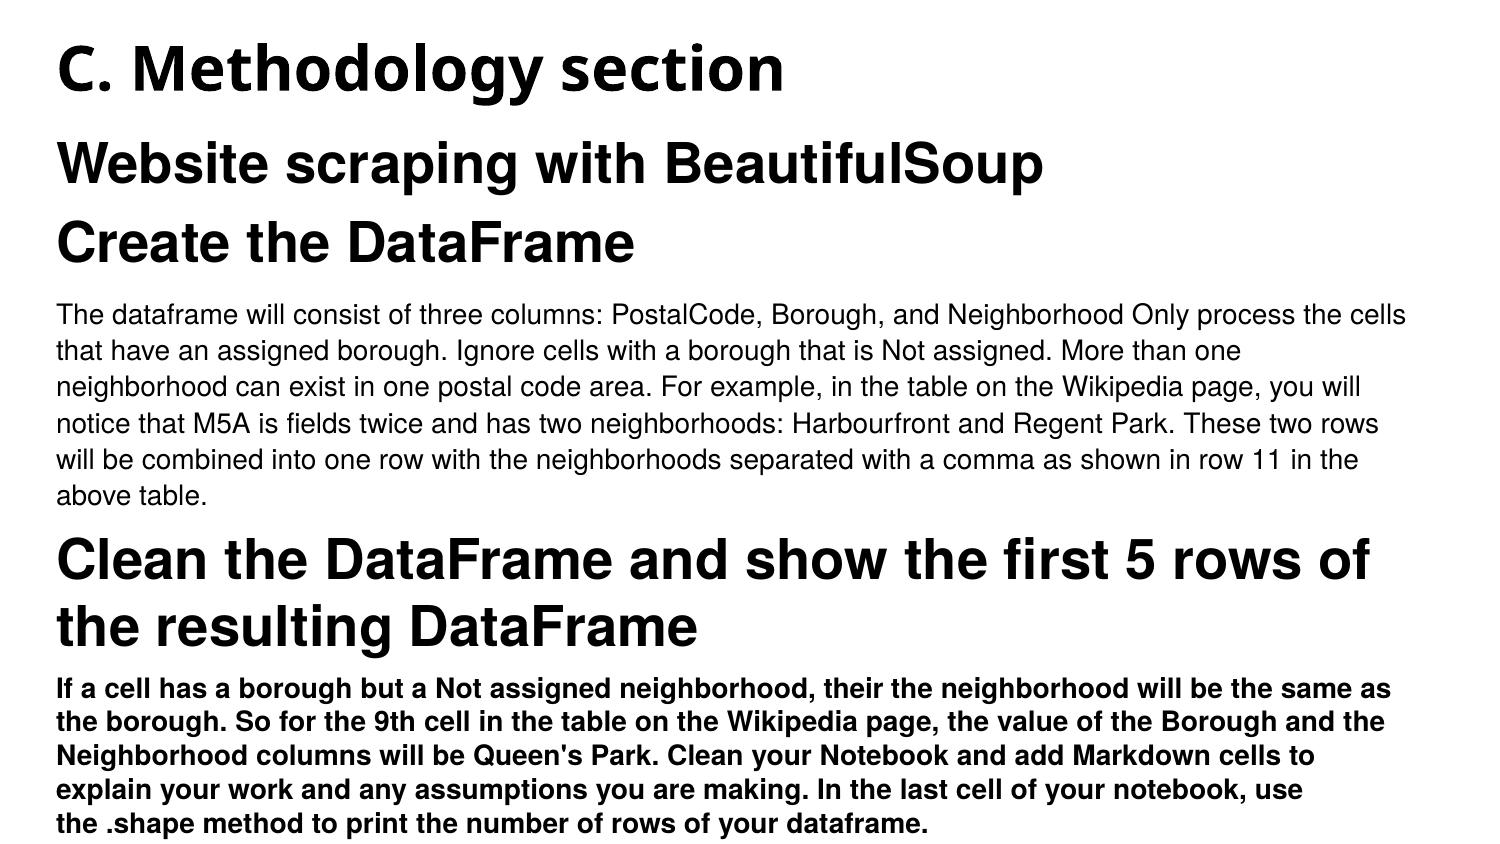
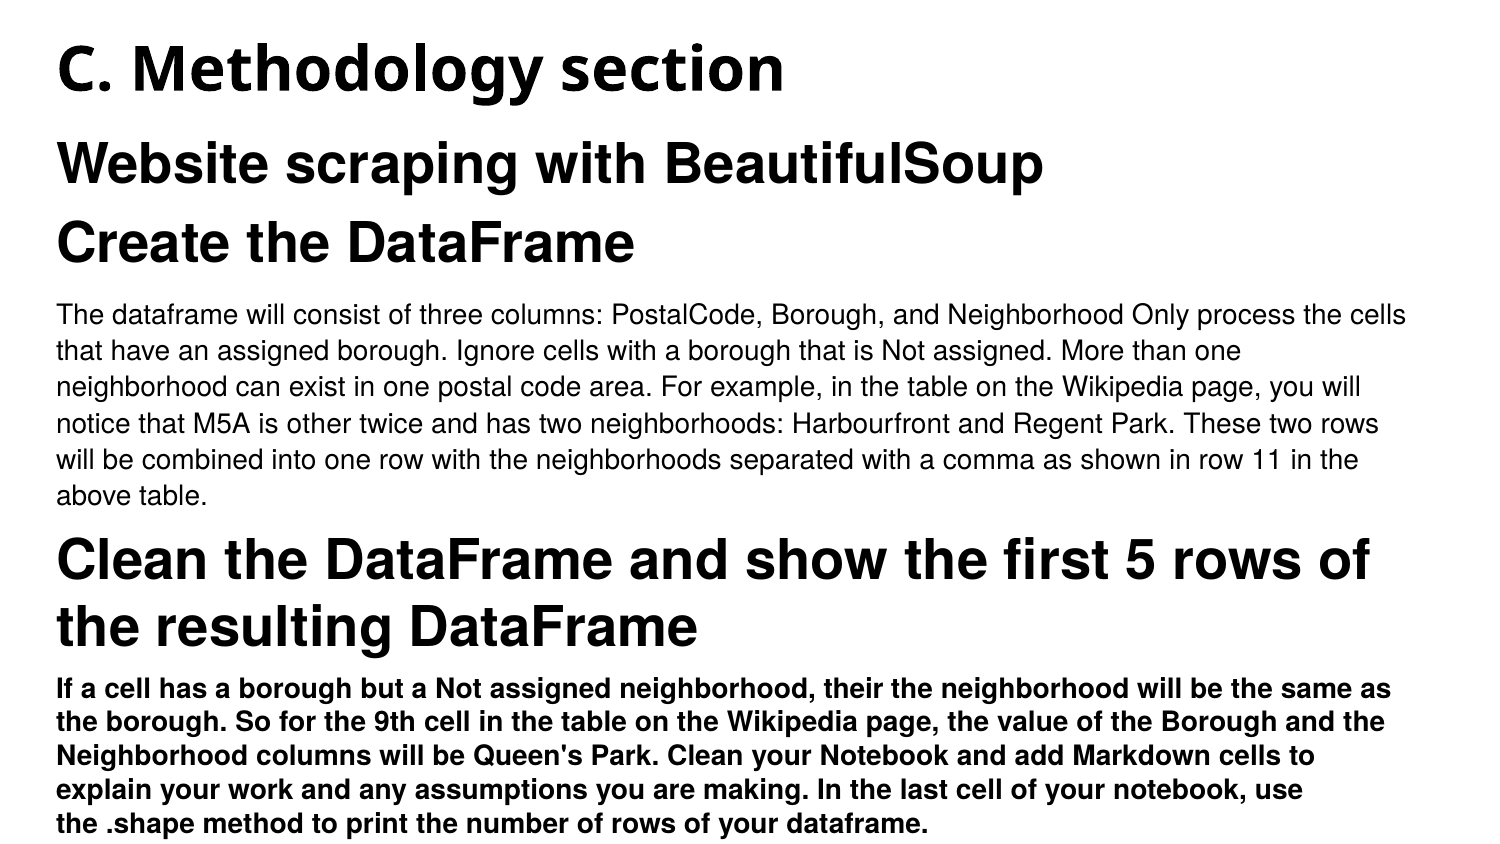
fields: fields -> other
